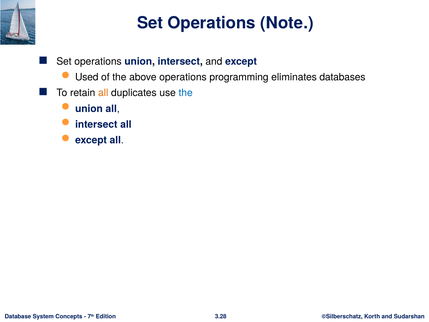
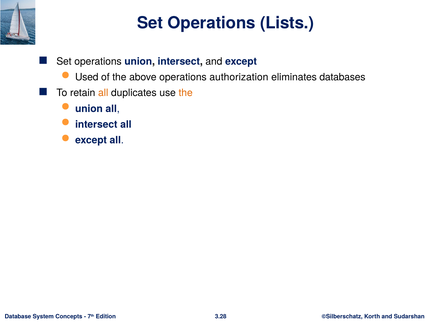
Note: Note -> Lists
programming: programming -> authorization
the at (186, 93) colour: blue -> orange
